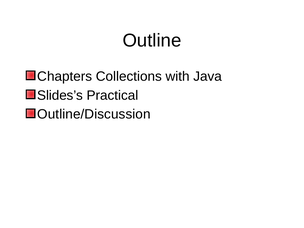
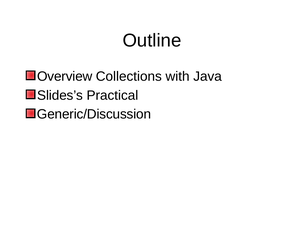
Chapters: Chapters -> Overview
Outline/Discussion: Outline/Discussion -> Generic/Discussion
